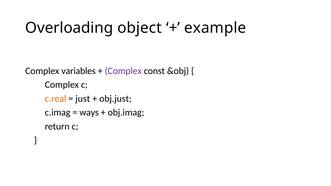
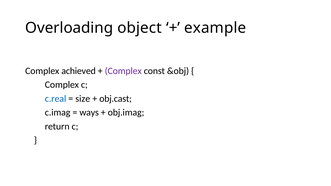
variables: variables -> achieved
c.real colour: orange -> blue
just: just -> size
obj.just: obj.just -> obj.cast
